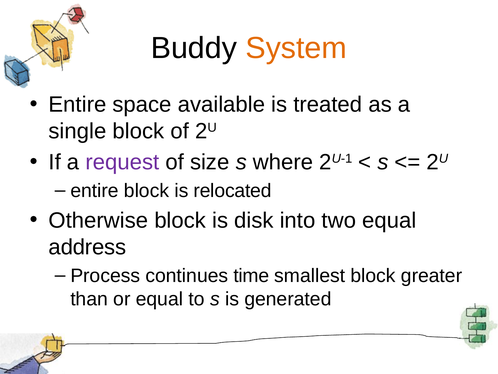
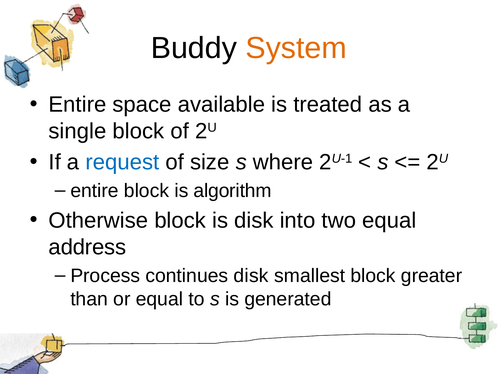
request colour: purple -> blue
relocated: relocated -> algorithm
continues time: time -> disk
